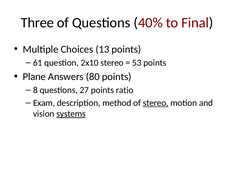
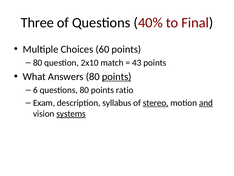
13: 13 -> 60
61 at (38, 63): 61 -> 80
2x10 stereo: stereo -> match
53: 53 -> 43
Plane: Plane -> What
points at (117, 76) underline: none -> present
8: 8 -> 6
questions 27: 27 -> 80
method: method -> syllabus
and underline: none -> present
